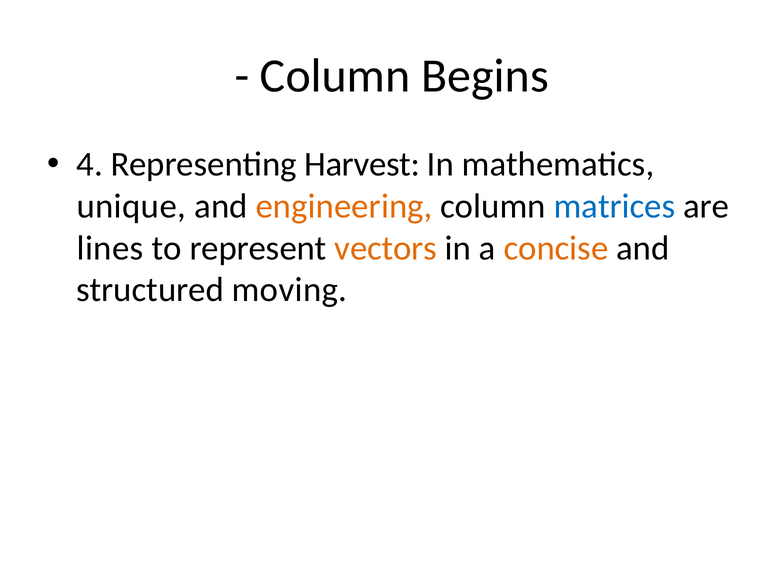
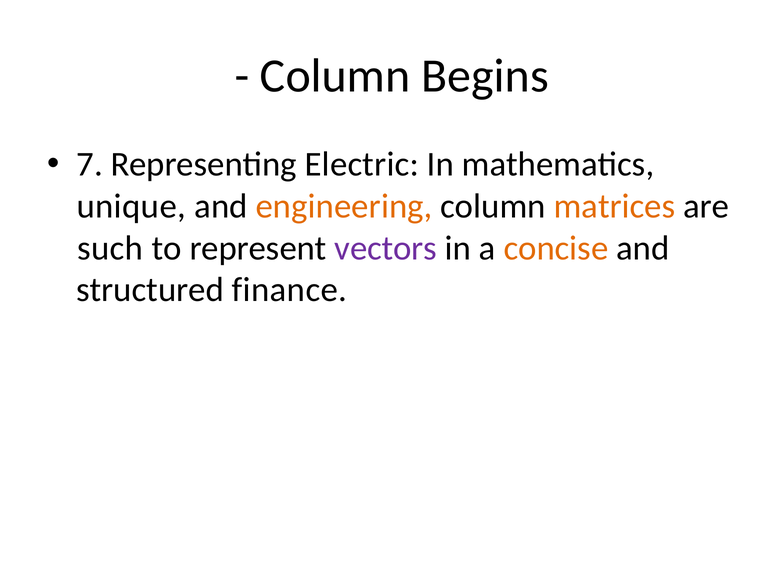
4: 4 -> 7
Harvest: Harvest -> Electric
matrices colour: blue -> orange
lines: lines -> such
vectors colour: orange -> purple
moving: moving -> finance
